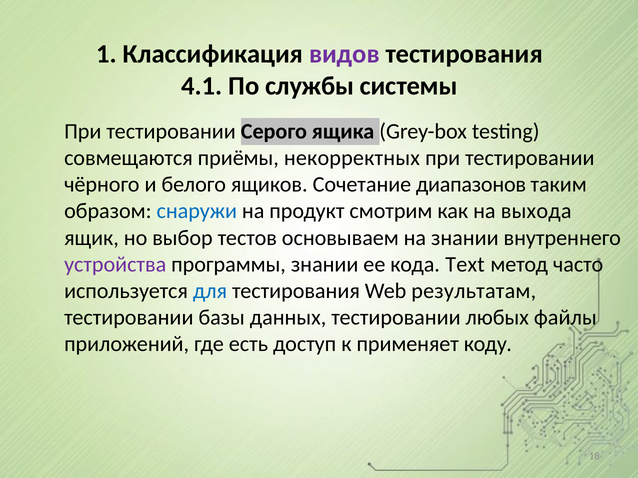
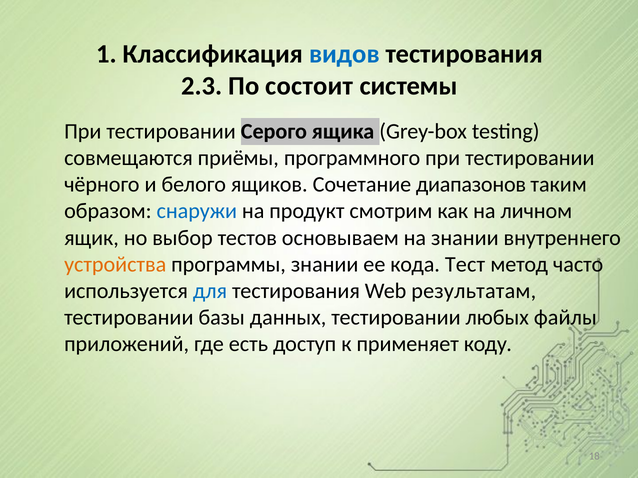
видов colour: purple -> blue
4.1: 4.1 -> 2.3
службы: службы -> состоит
некорректных: некорректных -> программного
выхода: выхода -> личном
устройства colour: purple -> orange
Text: Text -> Тест
